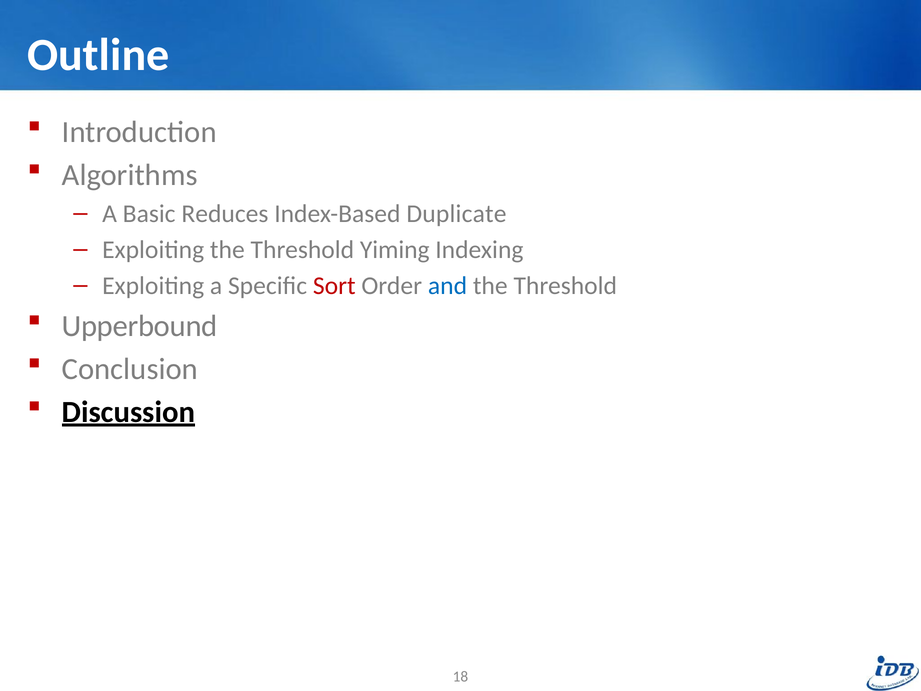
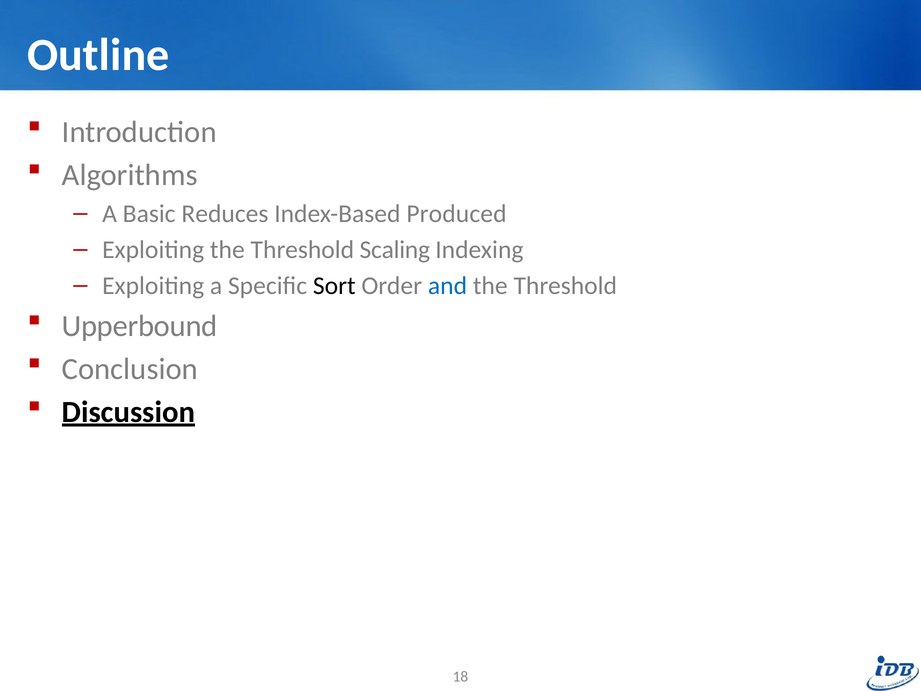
Duplicate: Duplicate -> Produced
Yiming: Yiming -> Scaling
Sort colour: red -> black
